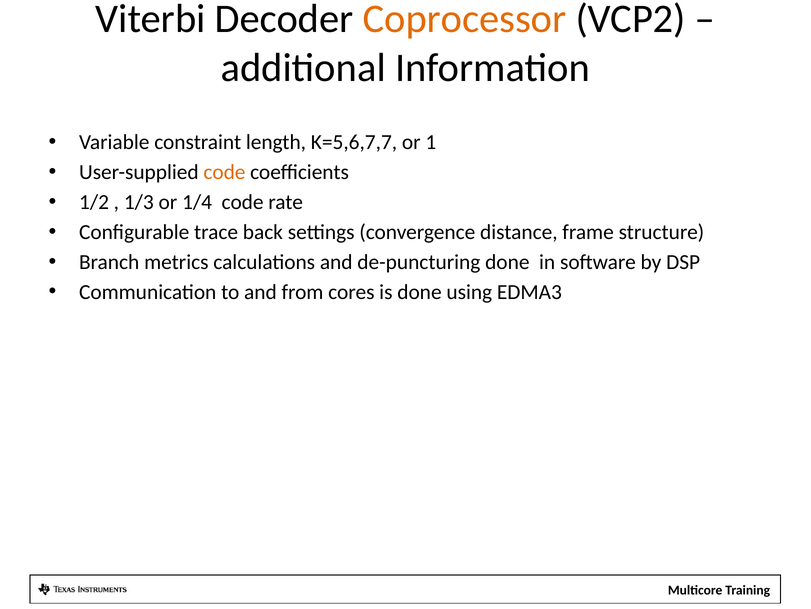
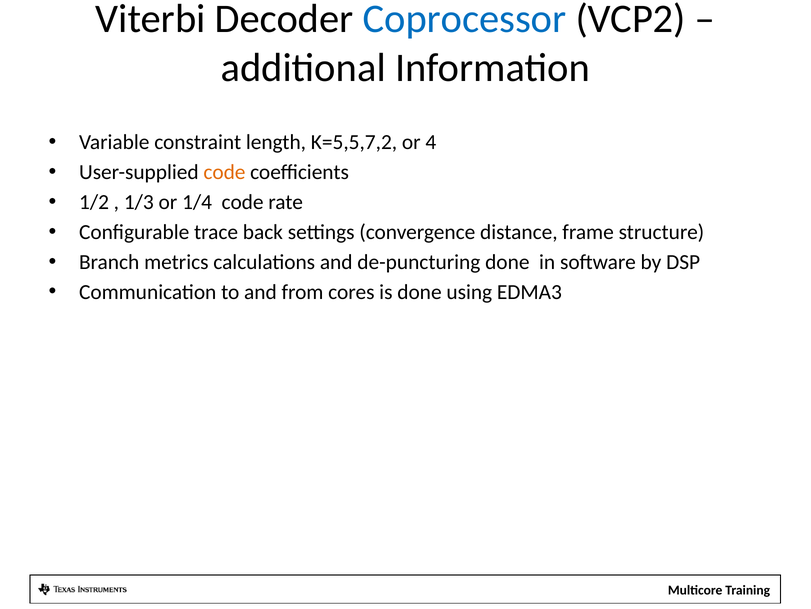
Coprocessor colour: orange -> blue
K=5,6,7,7: K=5,6,7,7 -> K=5,5,7,2
1: 1 -> 4
